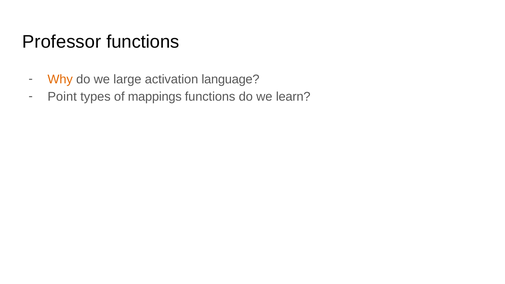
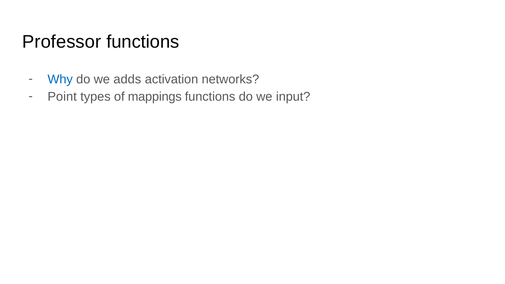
Why colour: orange -> blue
large: large -> adds
language: language -> networks
learn: learn -> input
